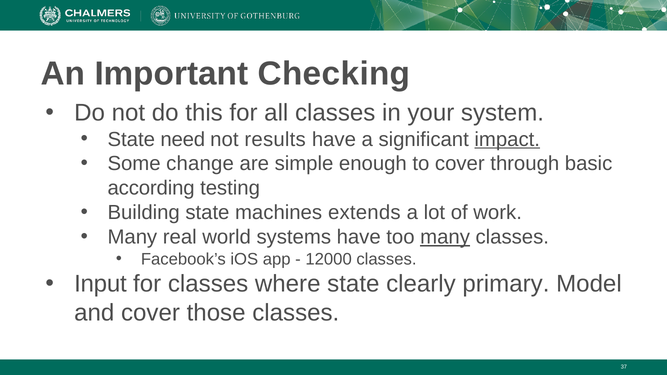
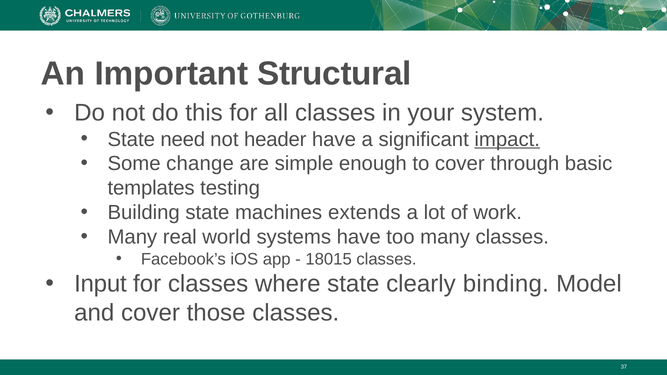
Checking: Checking -> Structural
results: results -> header
according: according -> templates
many at (445, 237) underline: present -> none
12000: 12000 -> 18015
primary: primary -> binding
